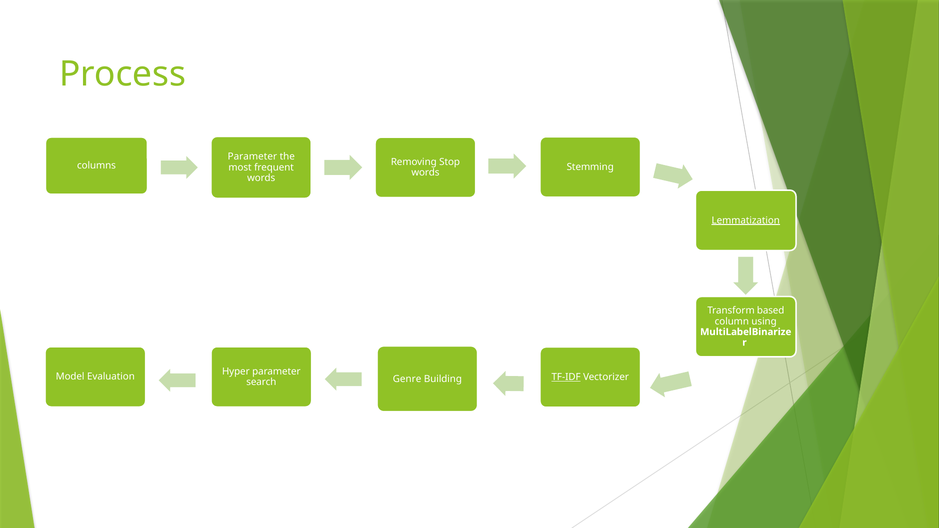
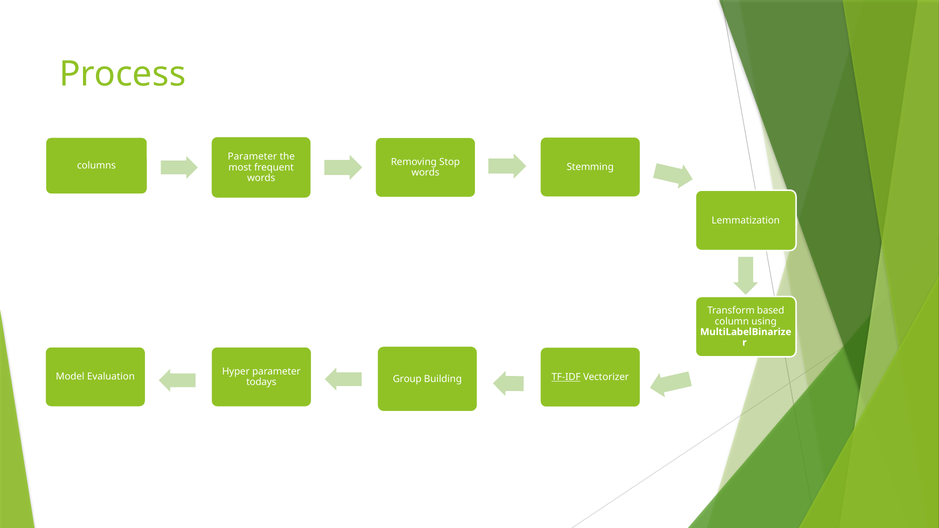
Lemmatization underline: present -> none
Genre: Genre -> Group
search: search -> todays
